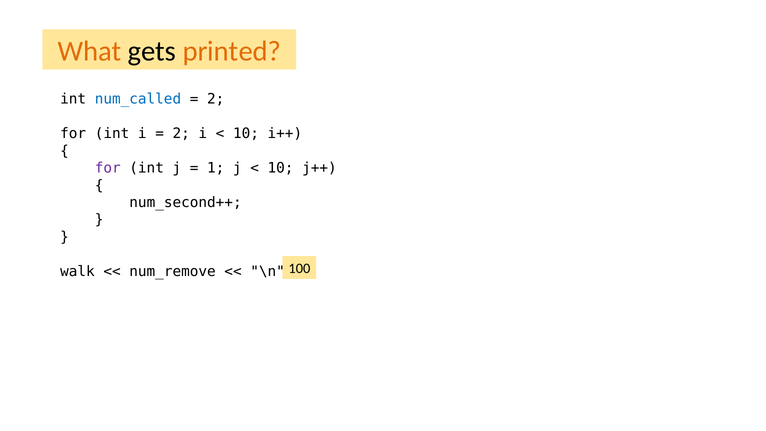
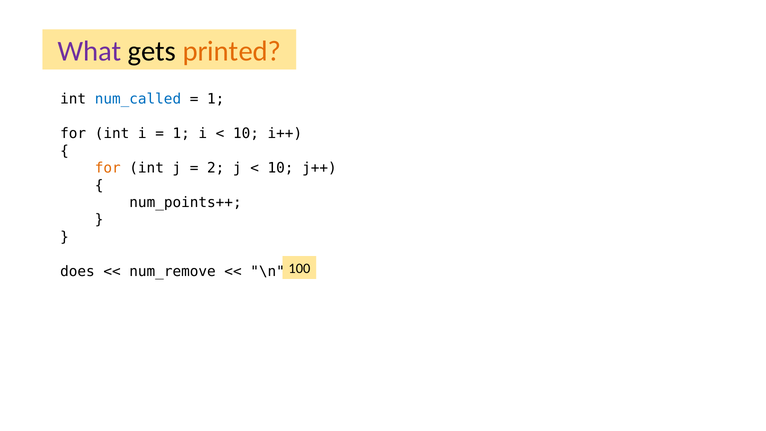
What colour: orange -> purple
2 at (216, 99): 2 -> 1
2 at (181, 134): 2 -> 1
for at (108, 168) colour: purple -> orange
1: 1 -> 2
num_second++: num_second++ -> num_points++
walk: walk -> does
